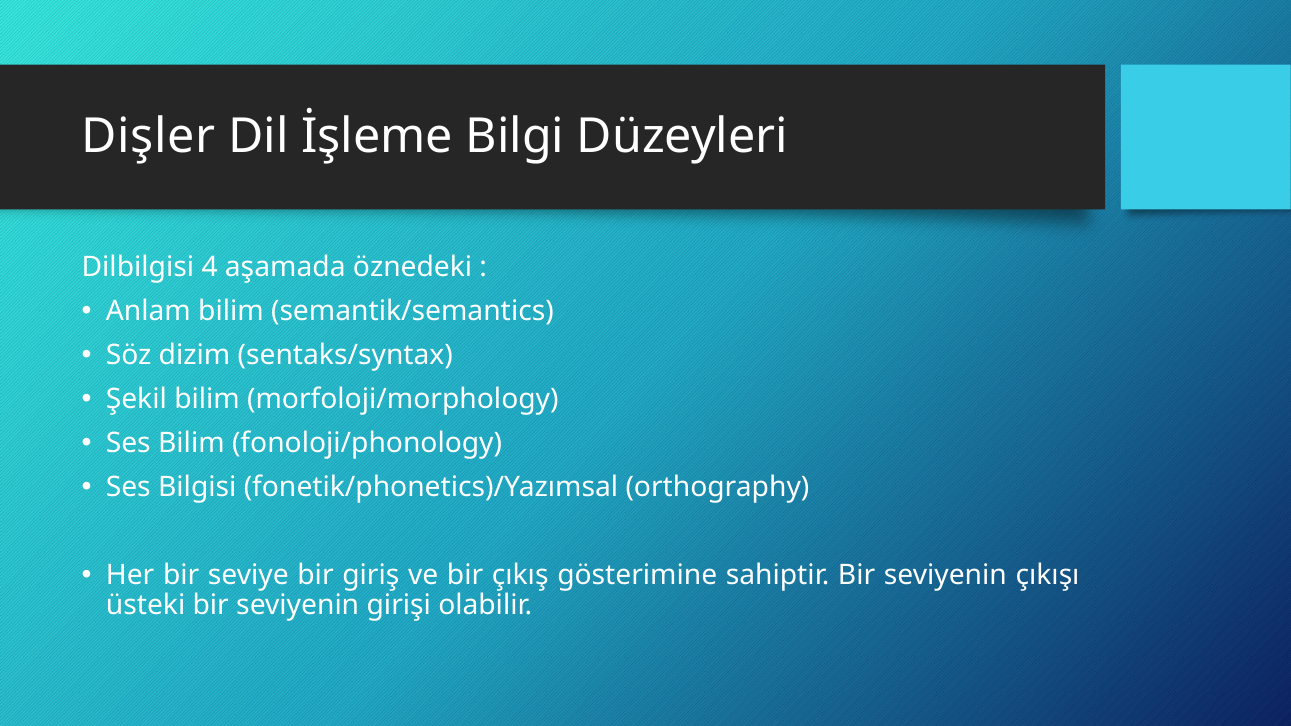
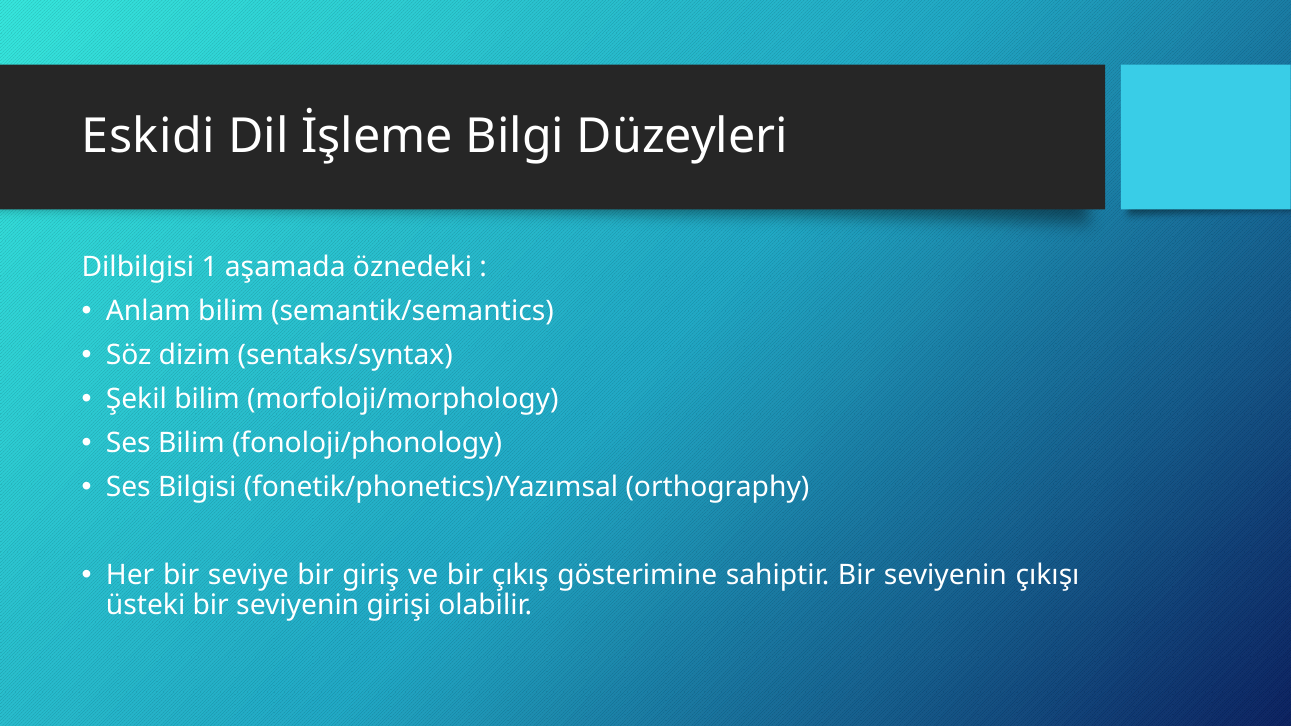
Dişler: Dişler -> Eskidi
4: 4 -> 1
